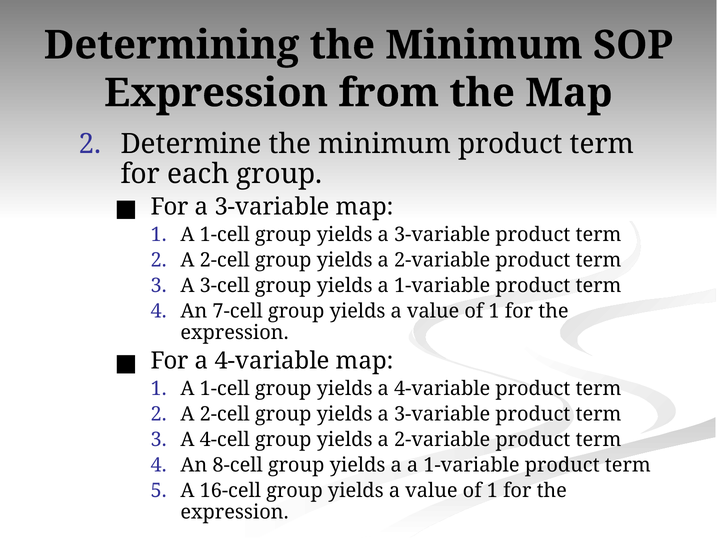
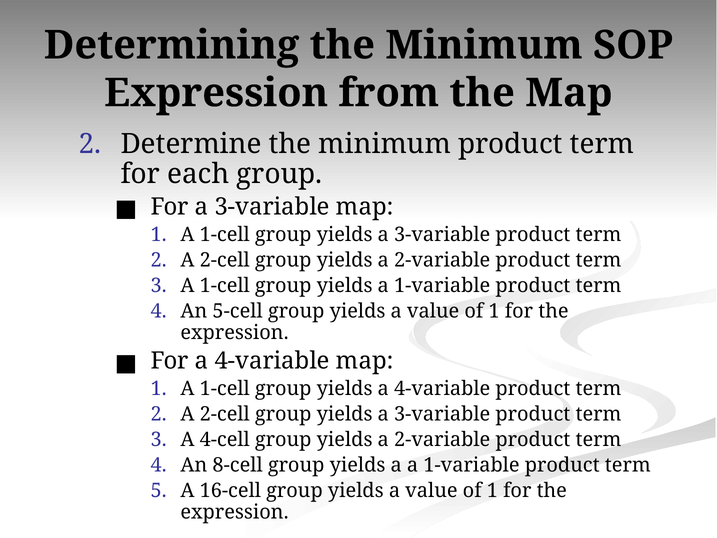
3-cell at (225, 285): 3-cell -> 1-cell
7-cell: 7-cell -> 5-cell
